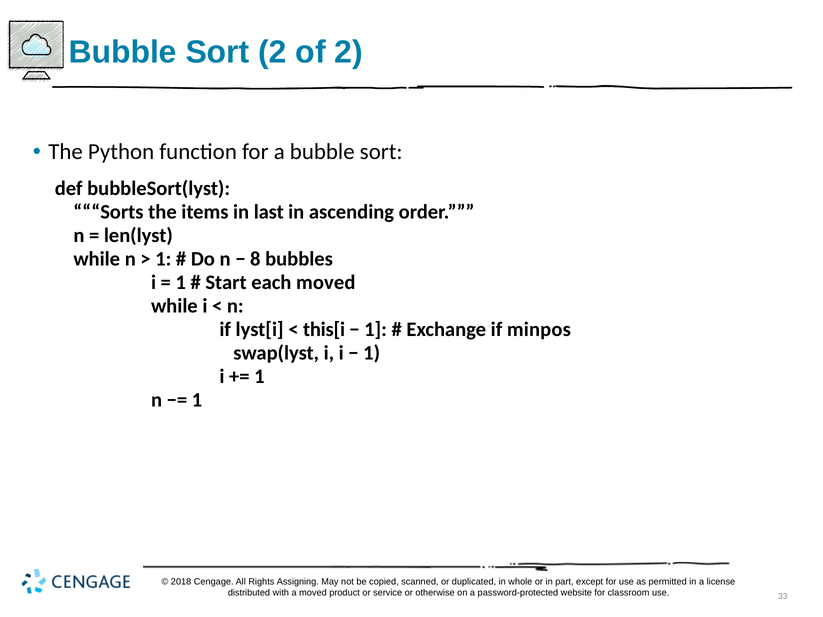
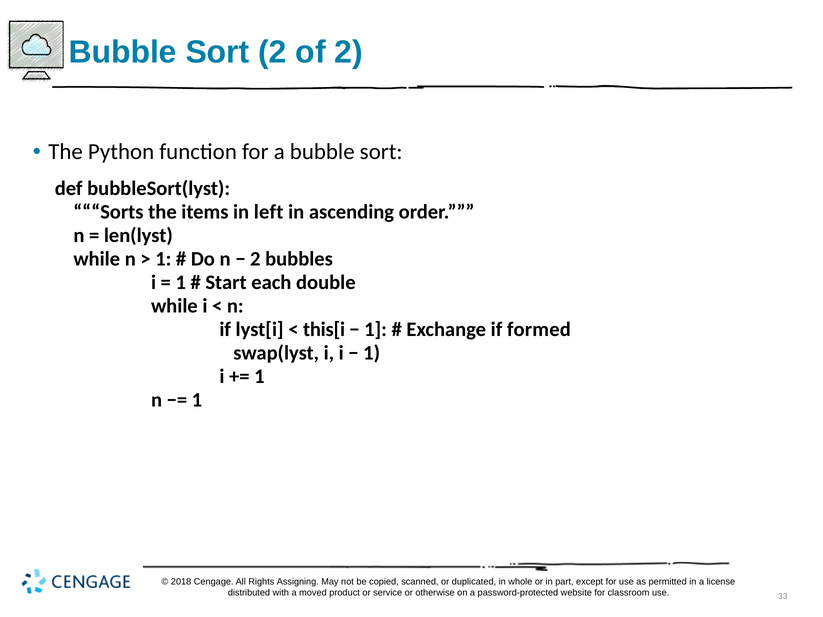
last: last -> left
8 at (255, 259): 8 -> 2
each moved: moved -> double
minpos: minpos -> formed
